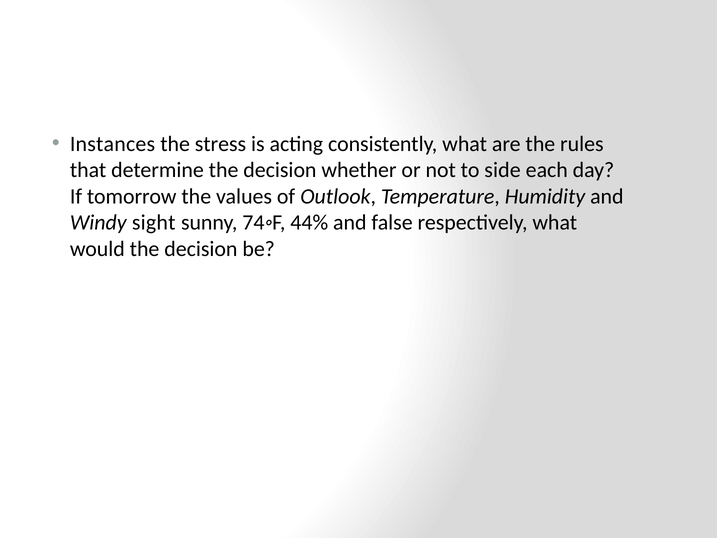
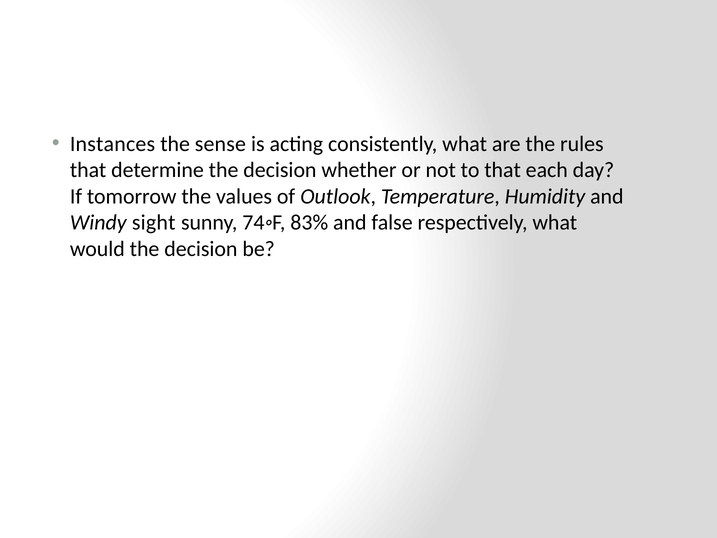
stress: stress -> sense
to side: side -> that
44%: 44% -> 83%
